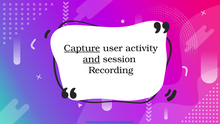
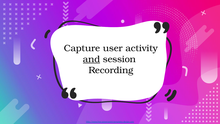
Capture underline: present -> none
